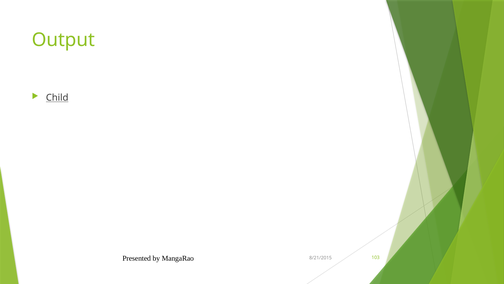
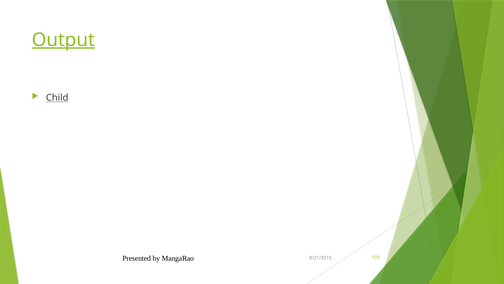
Output underline: none -> present
